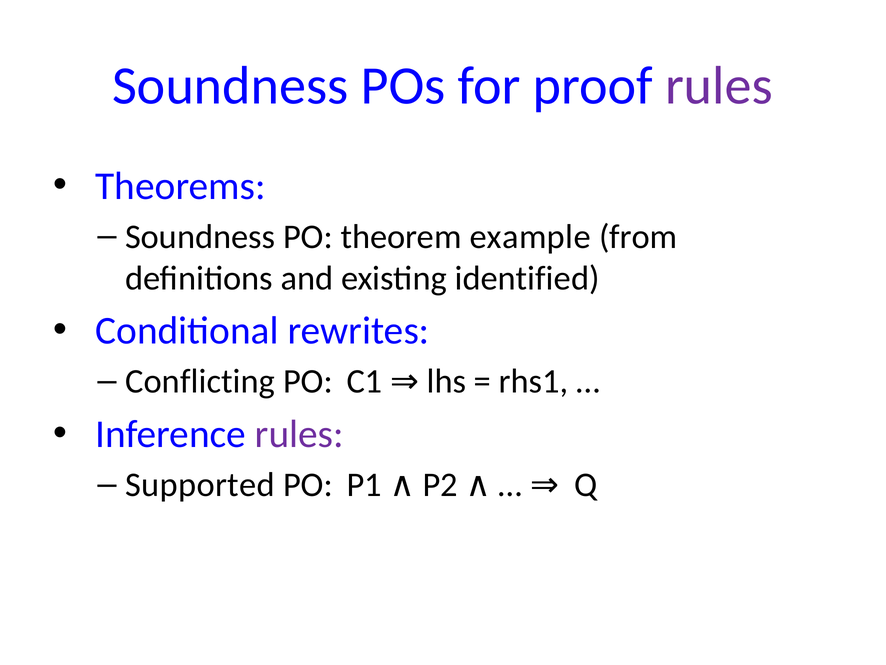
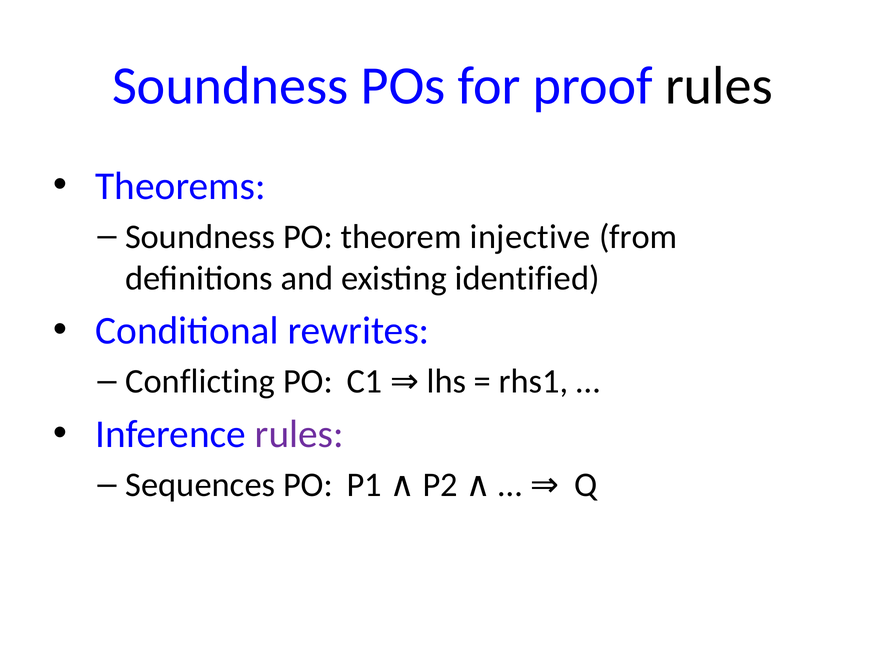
rules at (719, 86) colour: purple -> black
example: example -> injective
Supported: Supported -> Sequences
